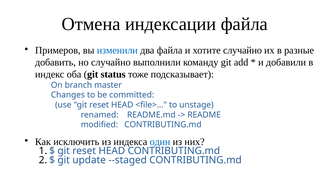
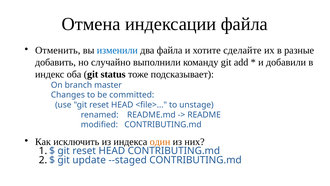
Примеров: Примеров -> Отменить
хотите случайно: случайно -> сделайте
один colour: blue -> orange
